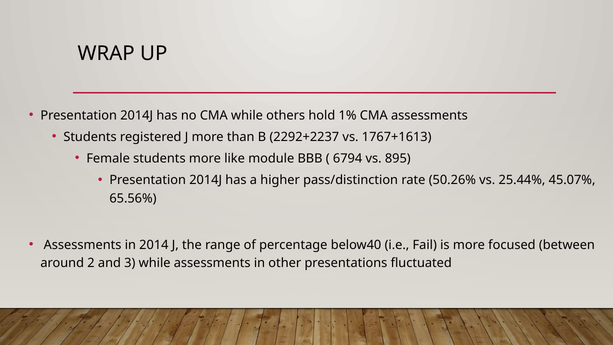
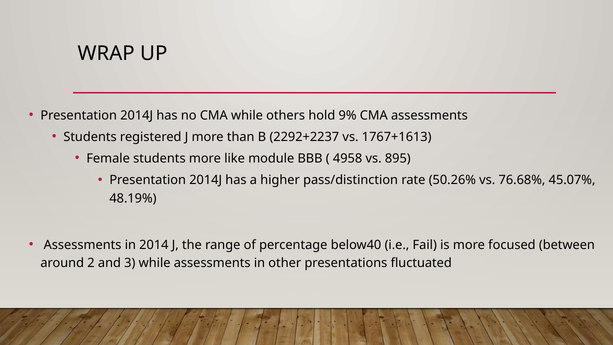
1%: 1% -> 9%
6794: 6794 -> 4958
25.44%: 25.44% -> 76.68%
65.56%: 65.56% -> 48.19%
